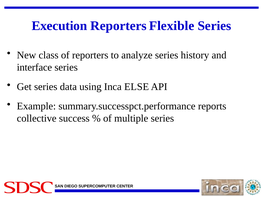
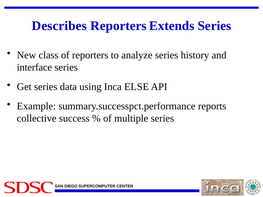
Execution: Execution -> Describes
Flexible: Flexible -> Extends
